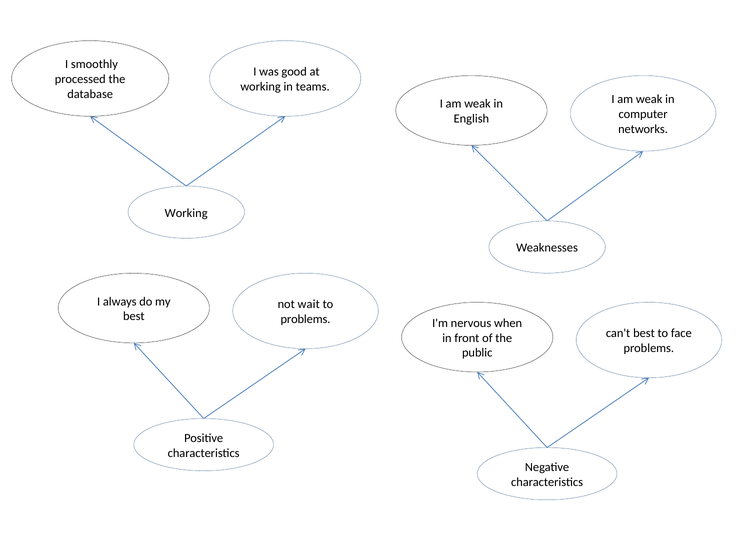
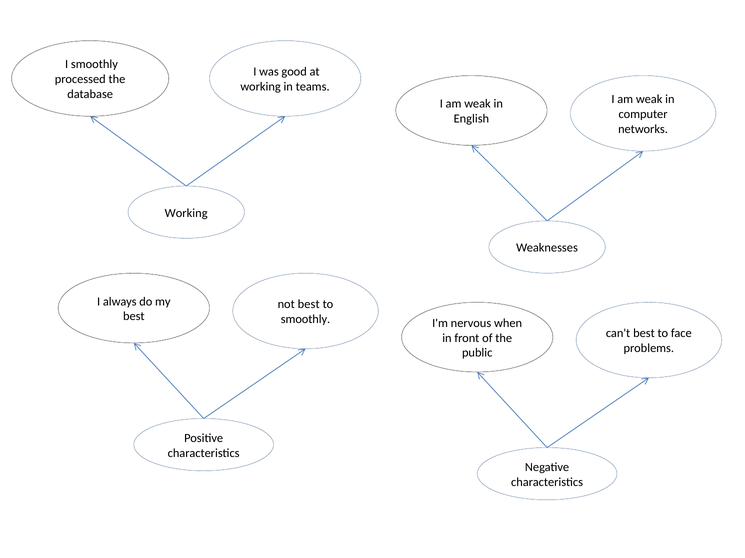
not wait: wait -> best
problems at (305, 320): problems -> smoothly
